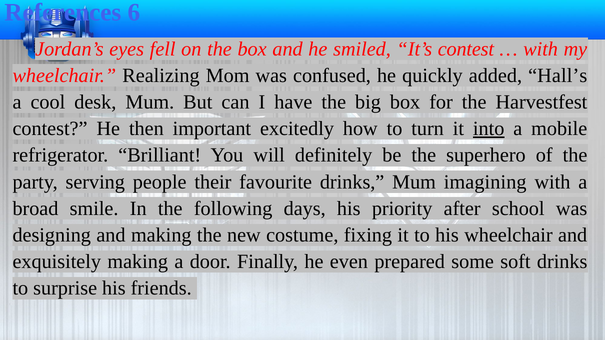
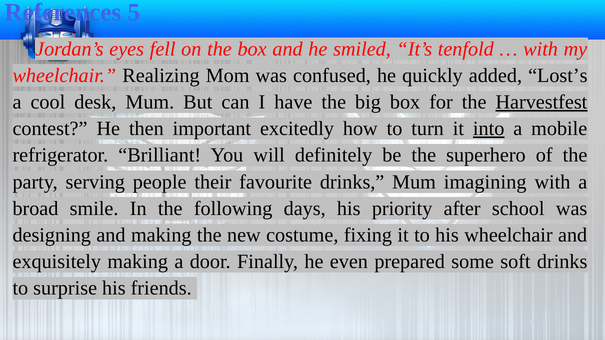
6: 6 -> 5
It’s contest: contest -> tenfold
Hall’s: Hall’s -> Lost’s
Harvestfest underline: none -> present
